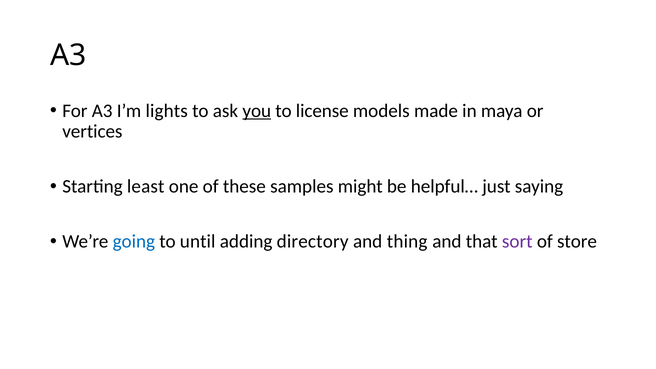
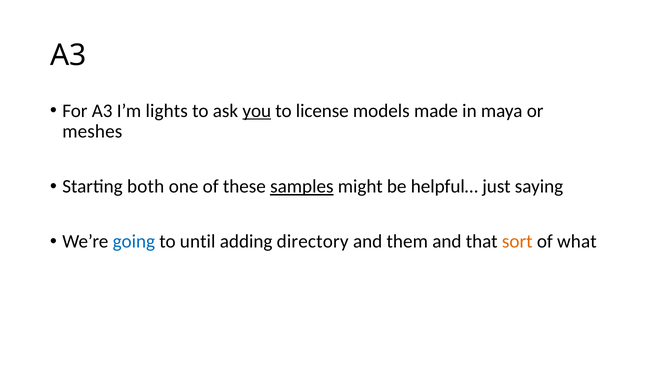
vertices: vertices -> meshes
least: least -> both
samples underline: none -> present
thing: thing -> them
sort colour: purple -> orange
store: store -> what
